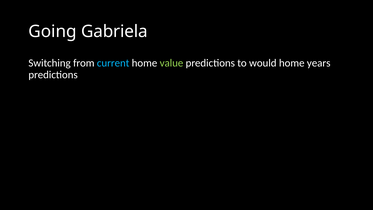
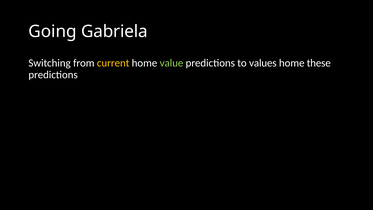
current colour: light blue -> yellow
would: would -> values
years: years -> these
